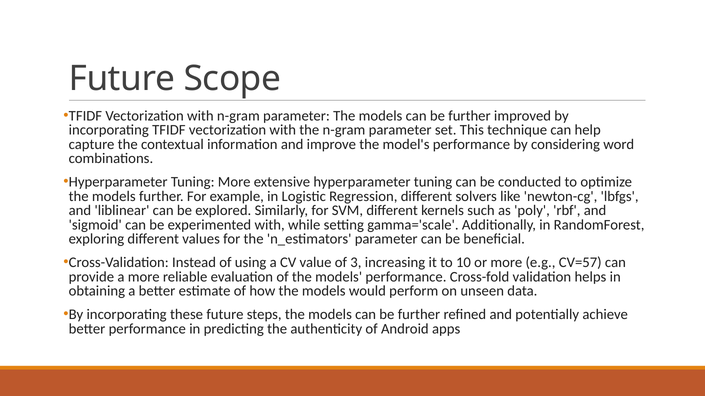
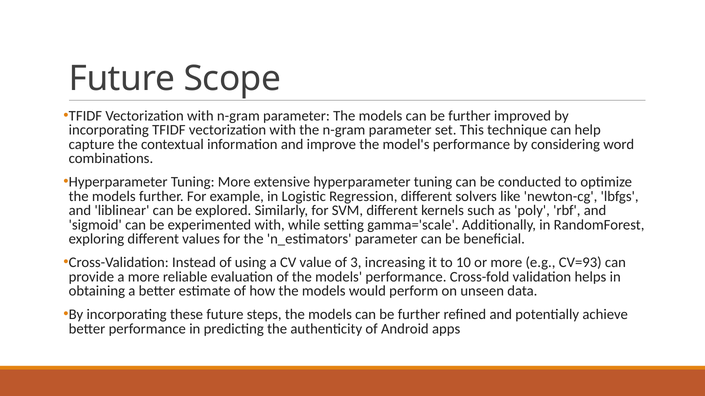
CV=57: CV=57 -> CV=93
